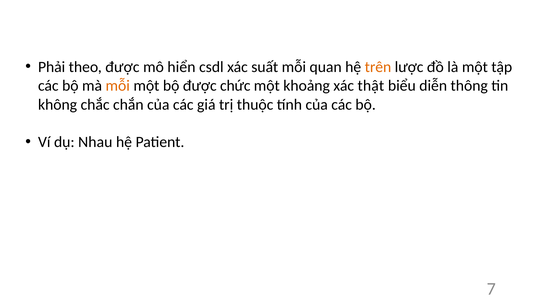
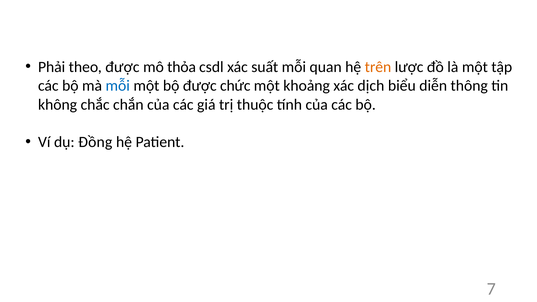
hiển: hiển -> thỏa
mỗi at (118, 86) colour: orange -> blue
thật: thật -> dịch
Nhau: Nhau -> Đồng
